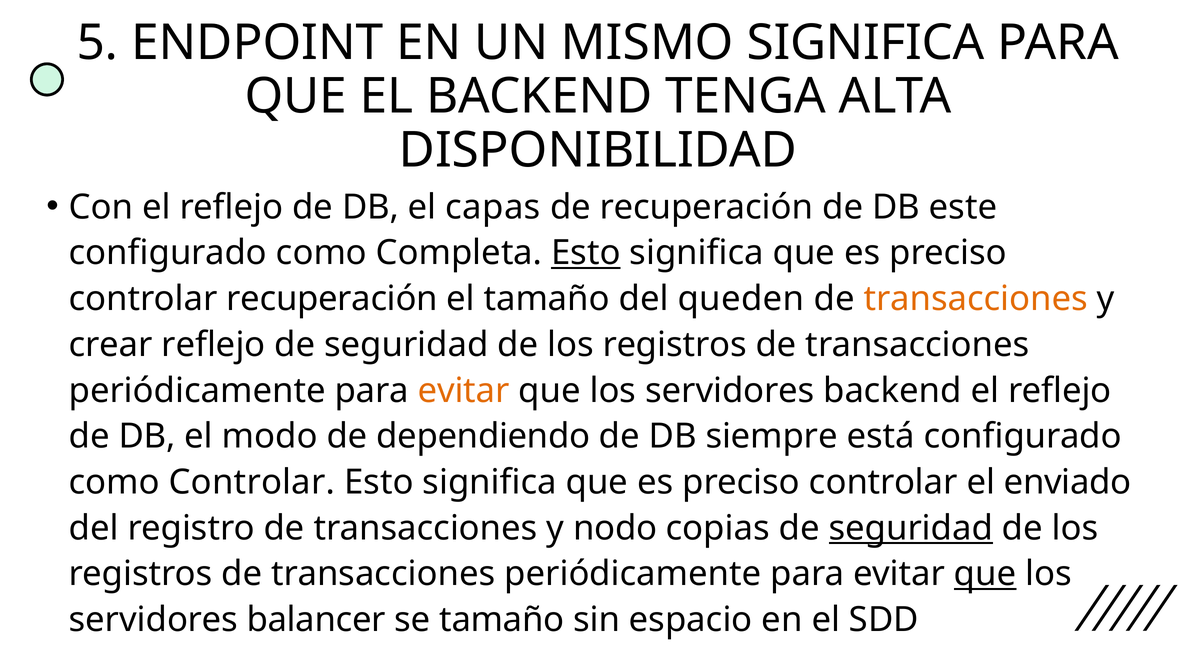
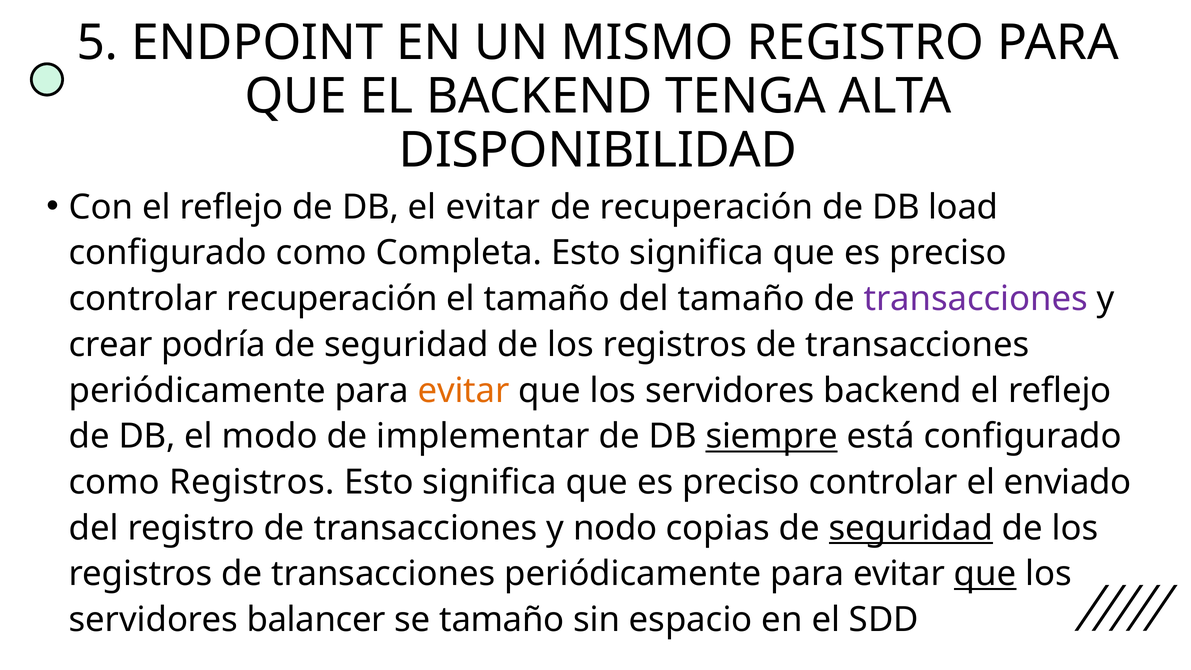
MISMO SIGNIFICA: SIGNIFICA -> REGISTRO
el capas: capas -> evitar
este: este -> load
Esto at (586, 253) underline: present -> none
del queden: queden -> tamaño
transacciones at (976, 299) colour: orange -> purple
crear reflejo: reflejo -> podría
dependiendo: dependiendo -> implementar
siempre underline: none -> present
como Controlar: Controlar -> Registros
